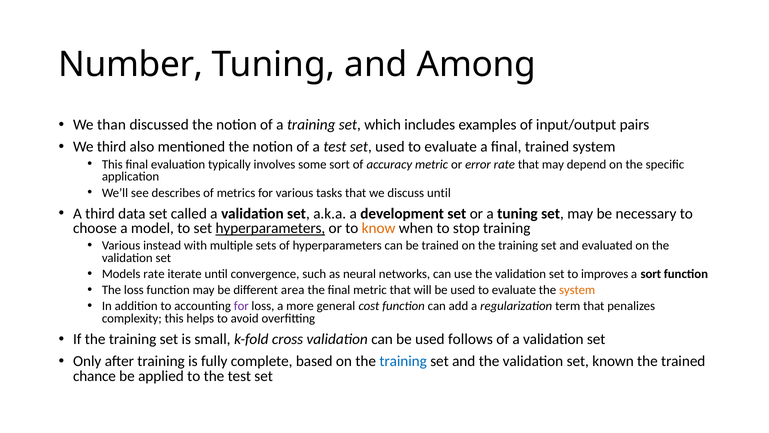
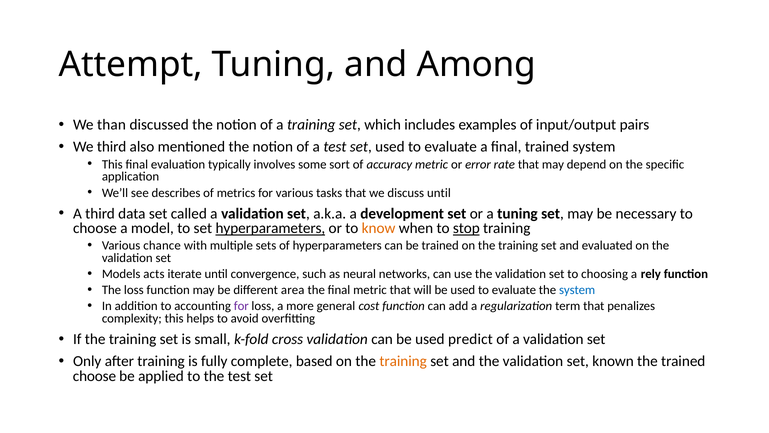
Number: Number -> Attempt
stop underline: none -> present
instead: instead -> chance
Models rate: rate -> acts
improves: improves -> choosing
a sort: sort -> rely
system at (577, 290) colour: orange -> blue
follows: follows -> predict
training at (403, 361) colour: blue -> orange
chance at (94, 376): chance -> choose
